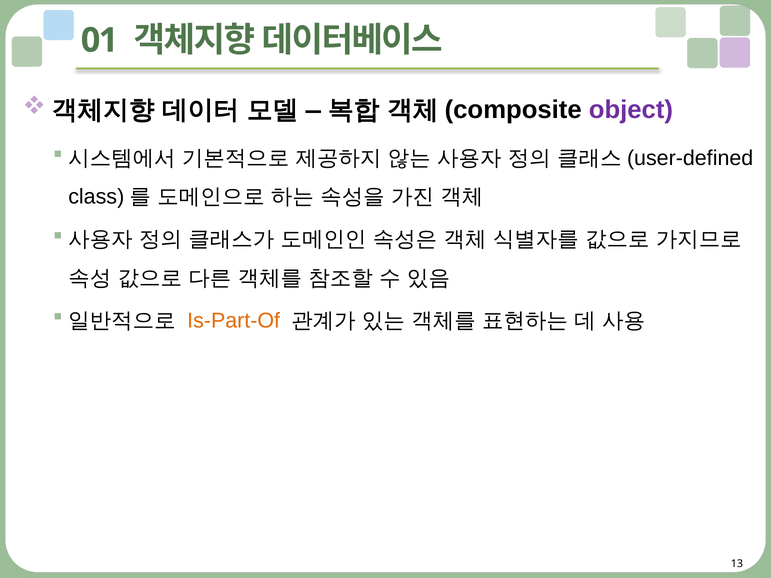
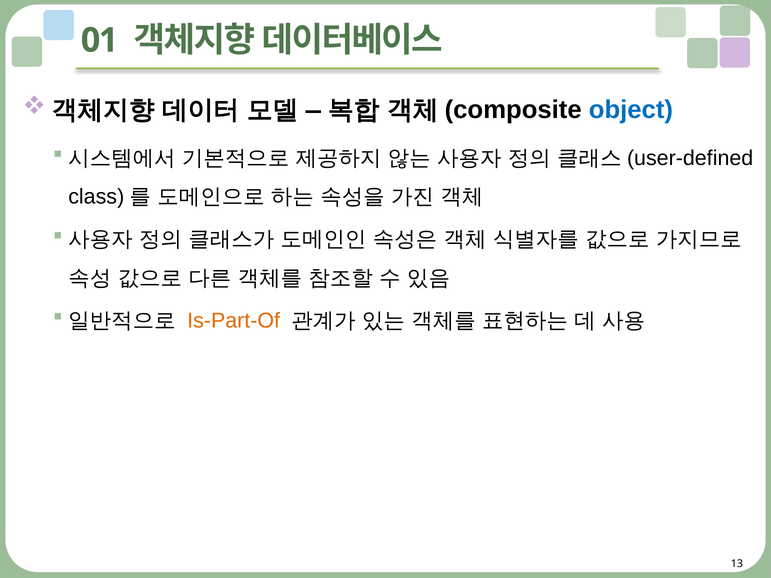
object colour: purple -> blue
